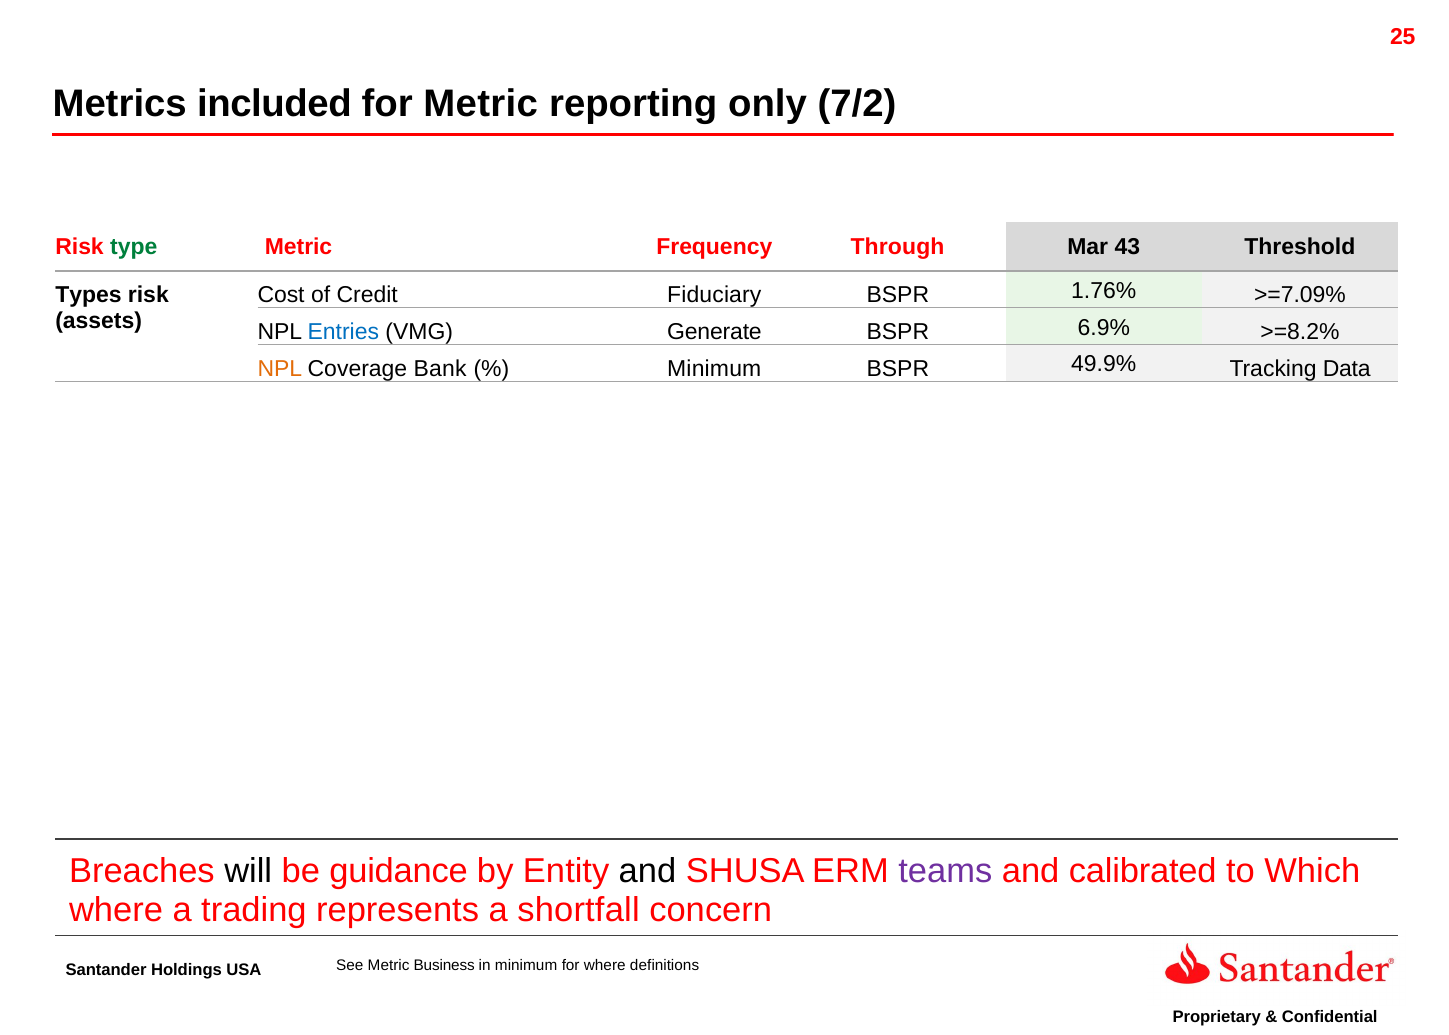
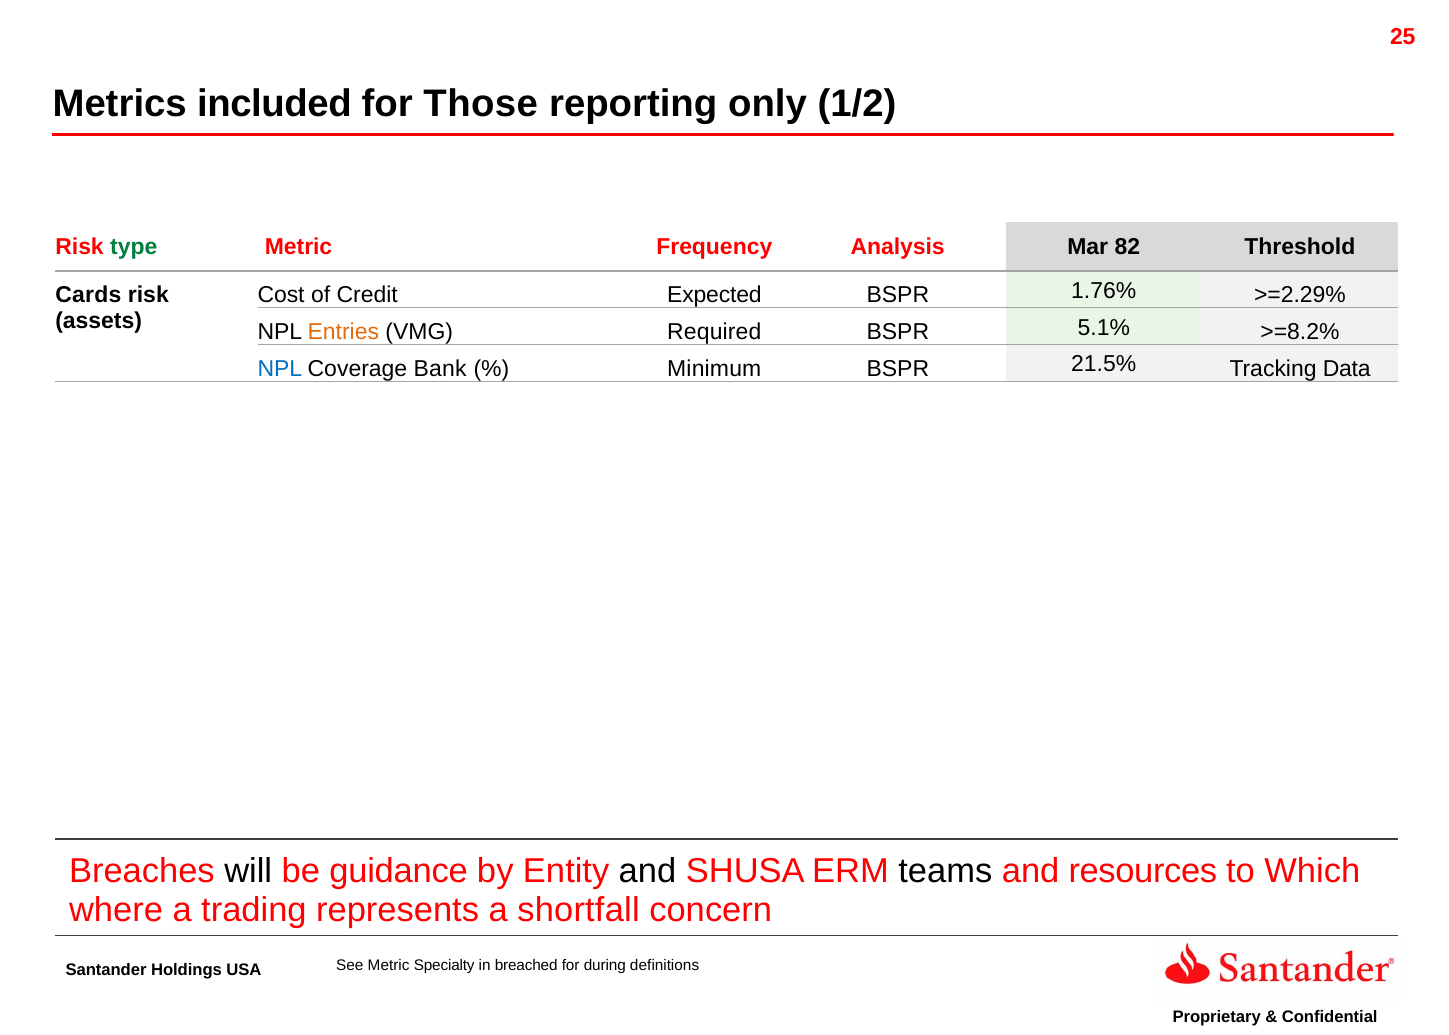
for Metric: Metric -> Those
7/2: 7/2 -> 1/2
Through: Through -> Analysis
43: 43 -> 82
Types: Types -> Cards
Fiduciary: Fiduciary -> Expected
>=7.09%: >=7.09% -> >=2.29%
Entries colour: blue -> orange
Generate: Generate -> Required
6.9%: 6.9% -> 5.1%
NPL at (280, 369) colour: orange -> blue
49.9%: 49.9% -> 21.5%
teams colour: purple -> black
calibrated: calibrated -> resources
Business: Business -> Specialty
in minimum: minimum -> breached
for where: where -> during
